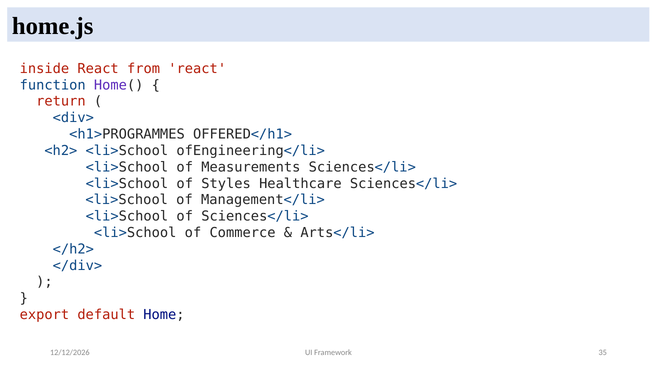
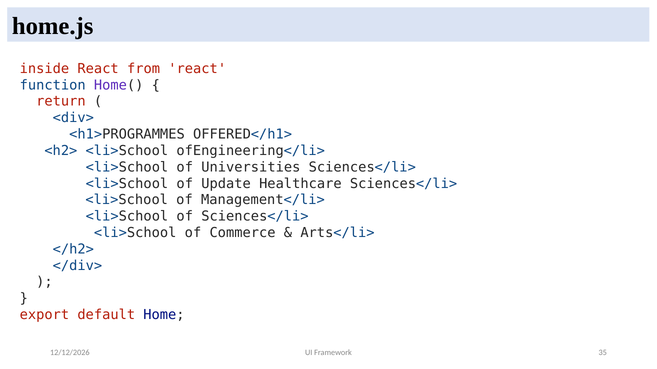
Measurements: Measurements -> Universities
Styles: Styles -> Update
